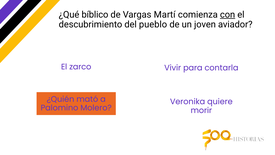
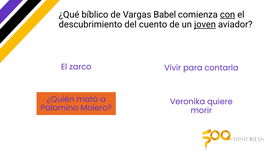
Martí: Martí -> Babel
pueblo: pueblo -> cuento
joven underline: none -> present
